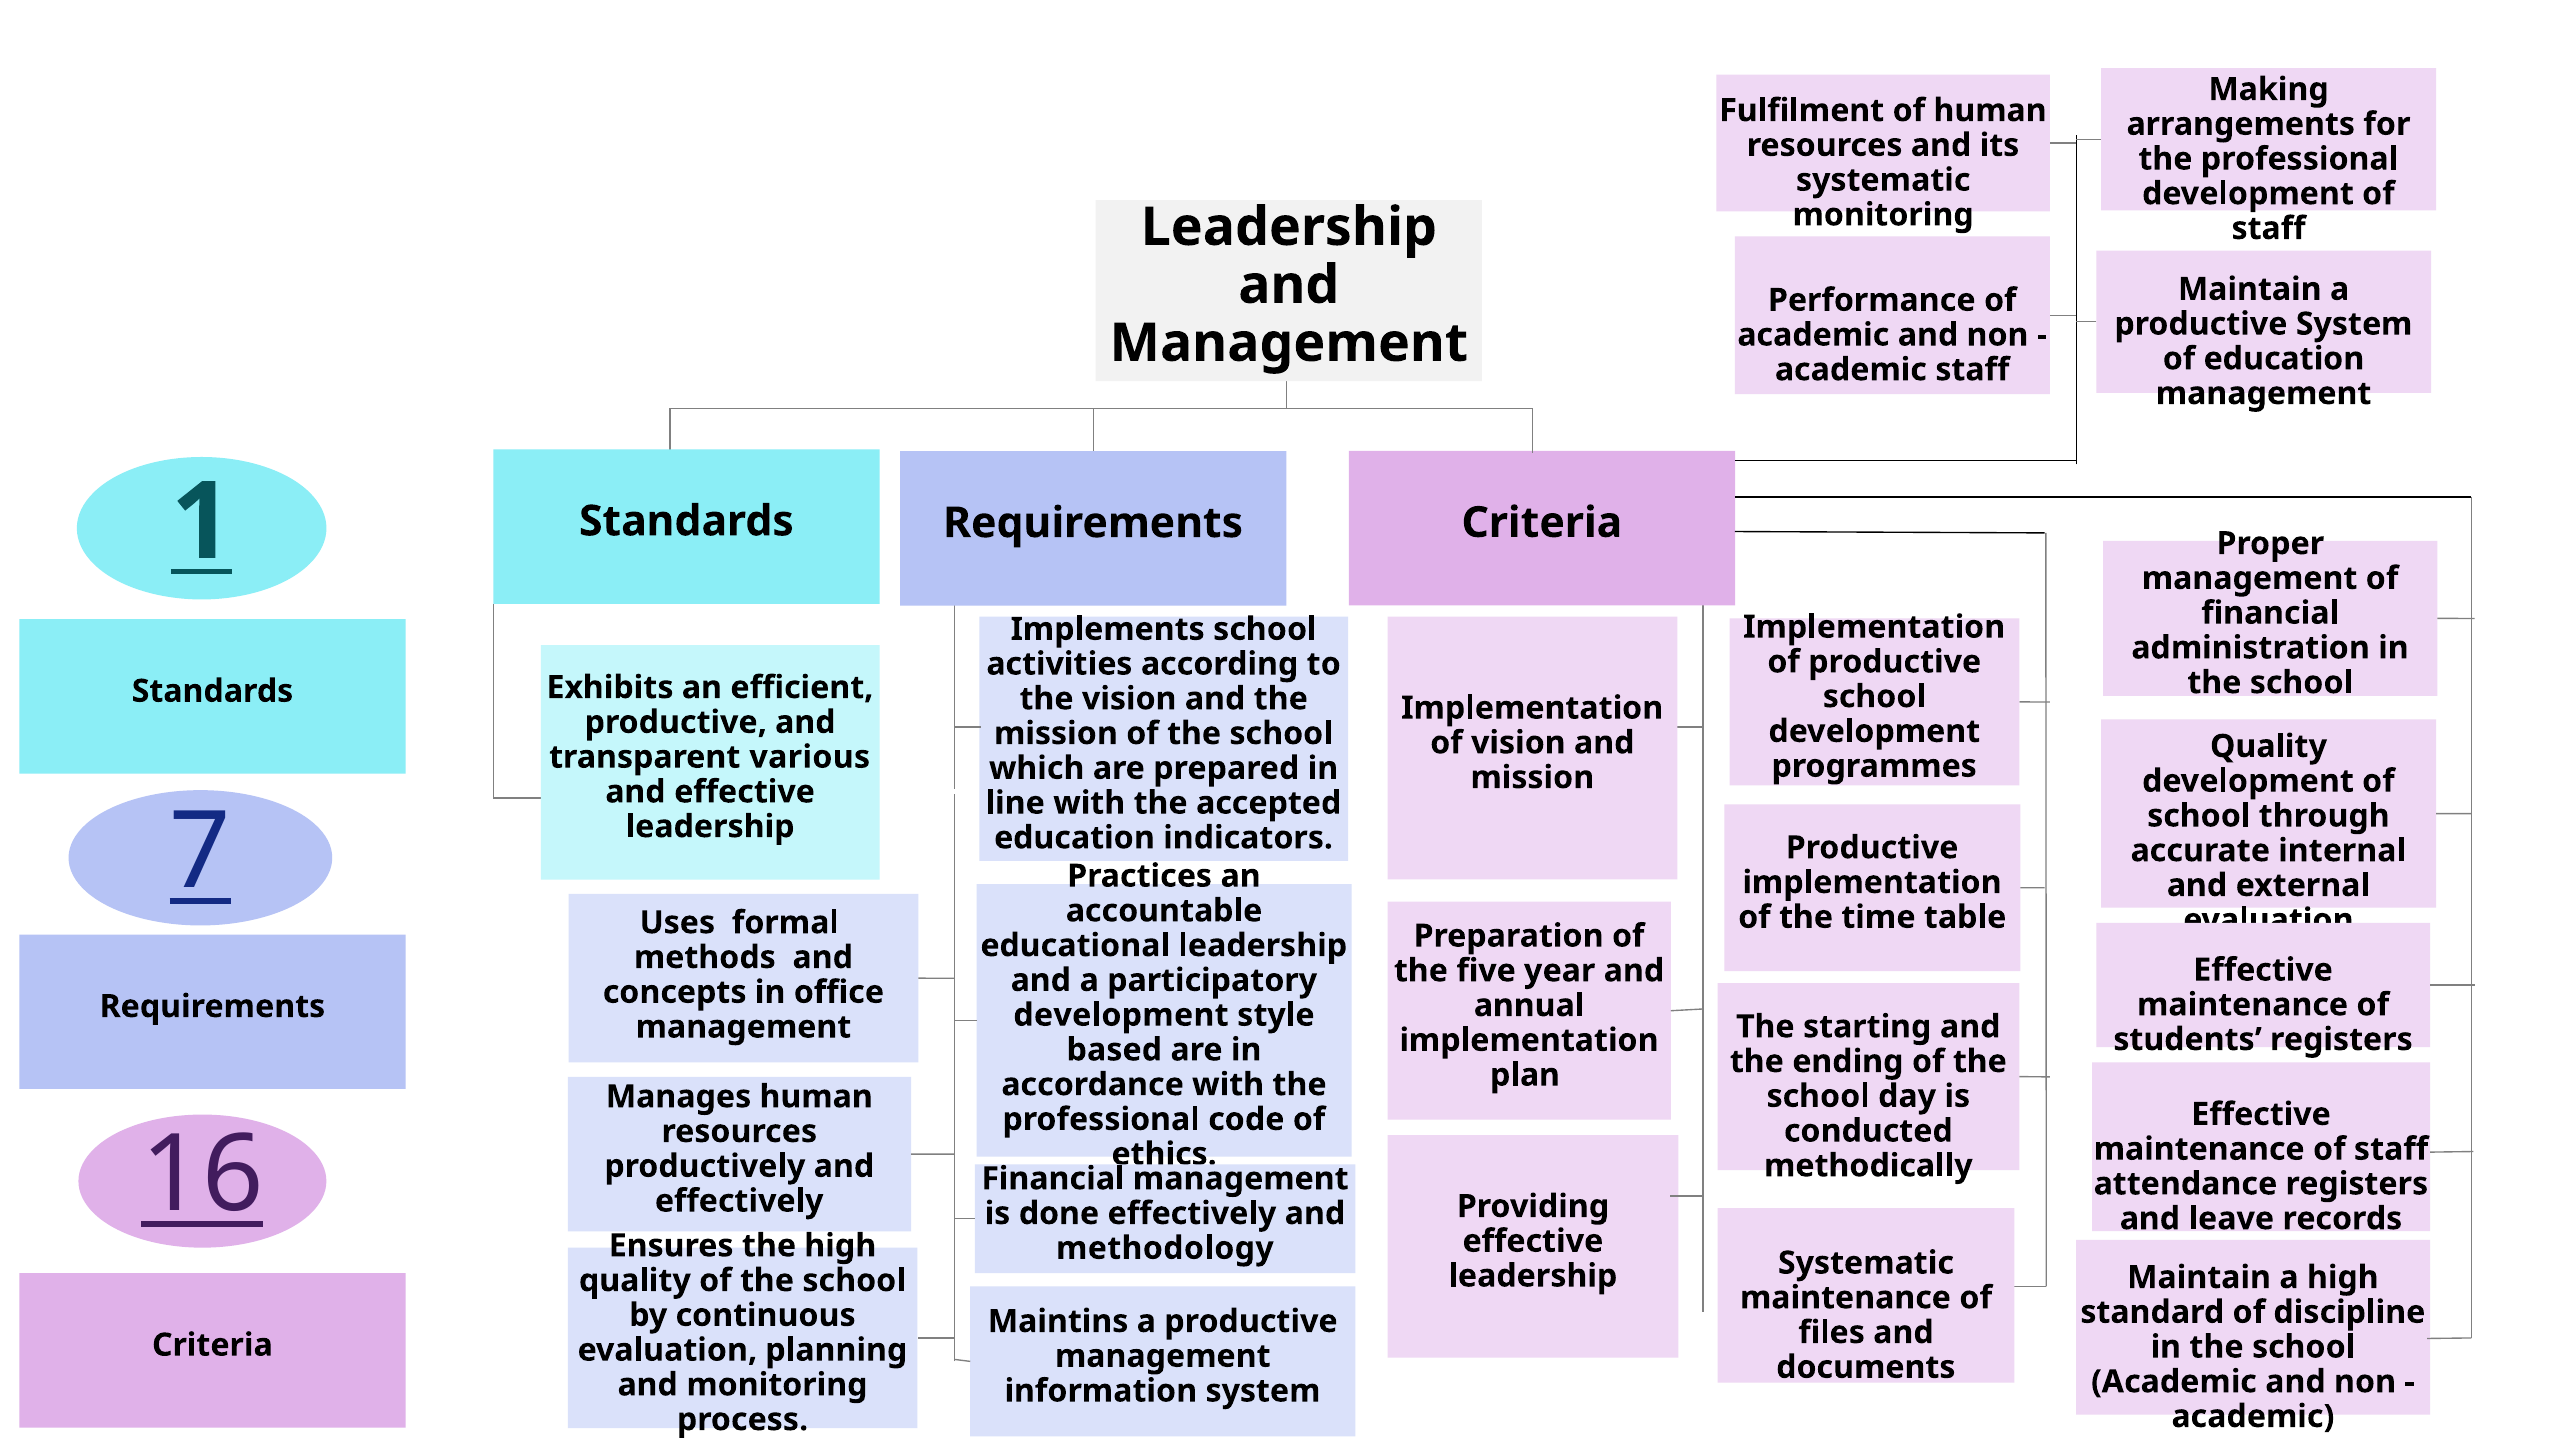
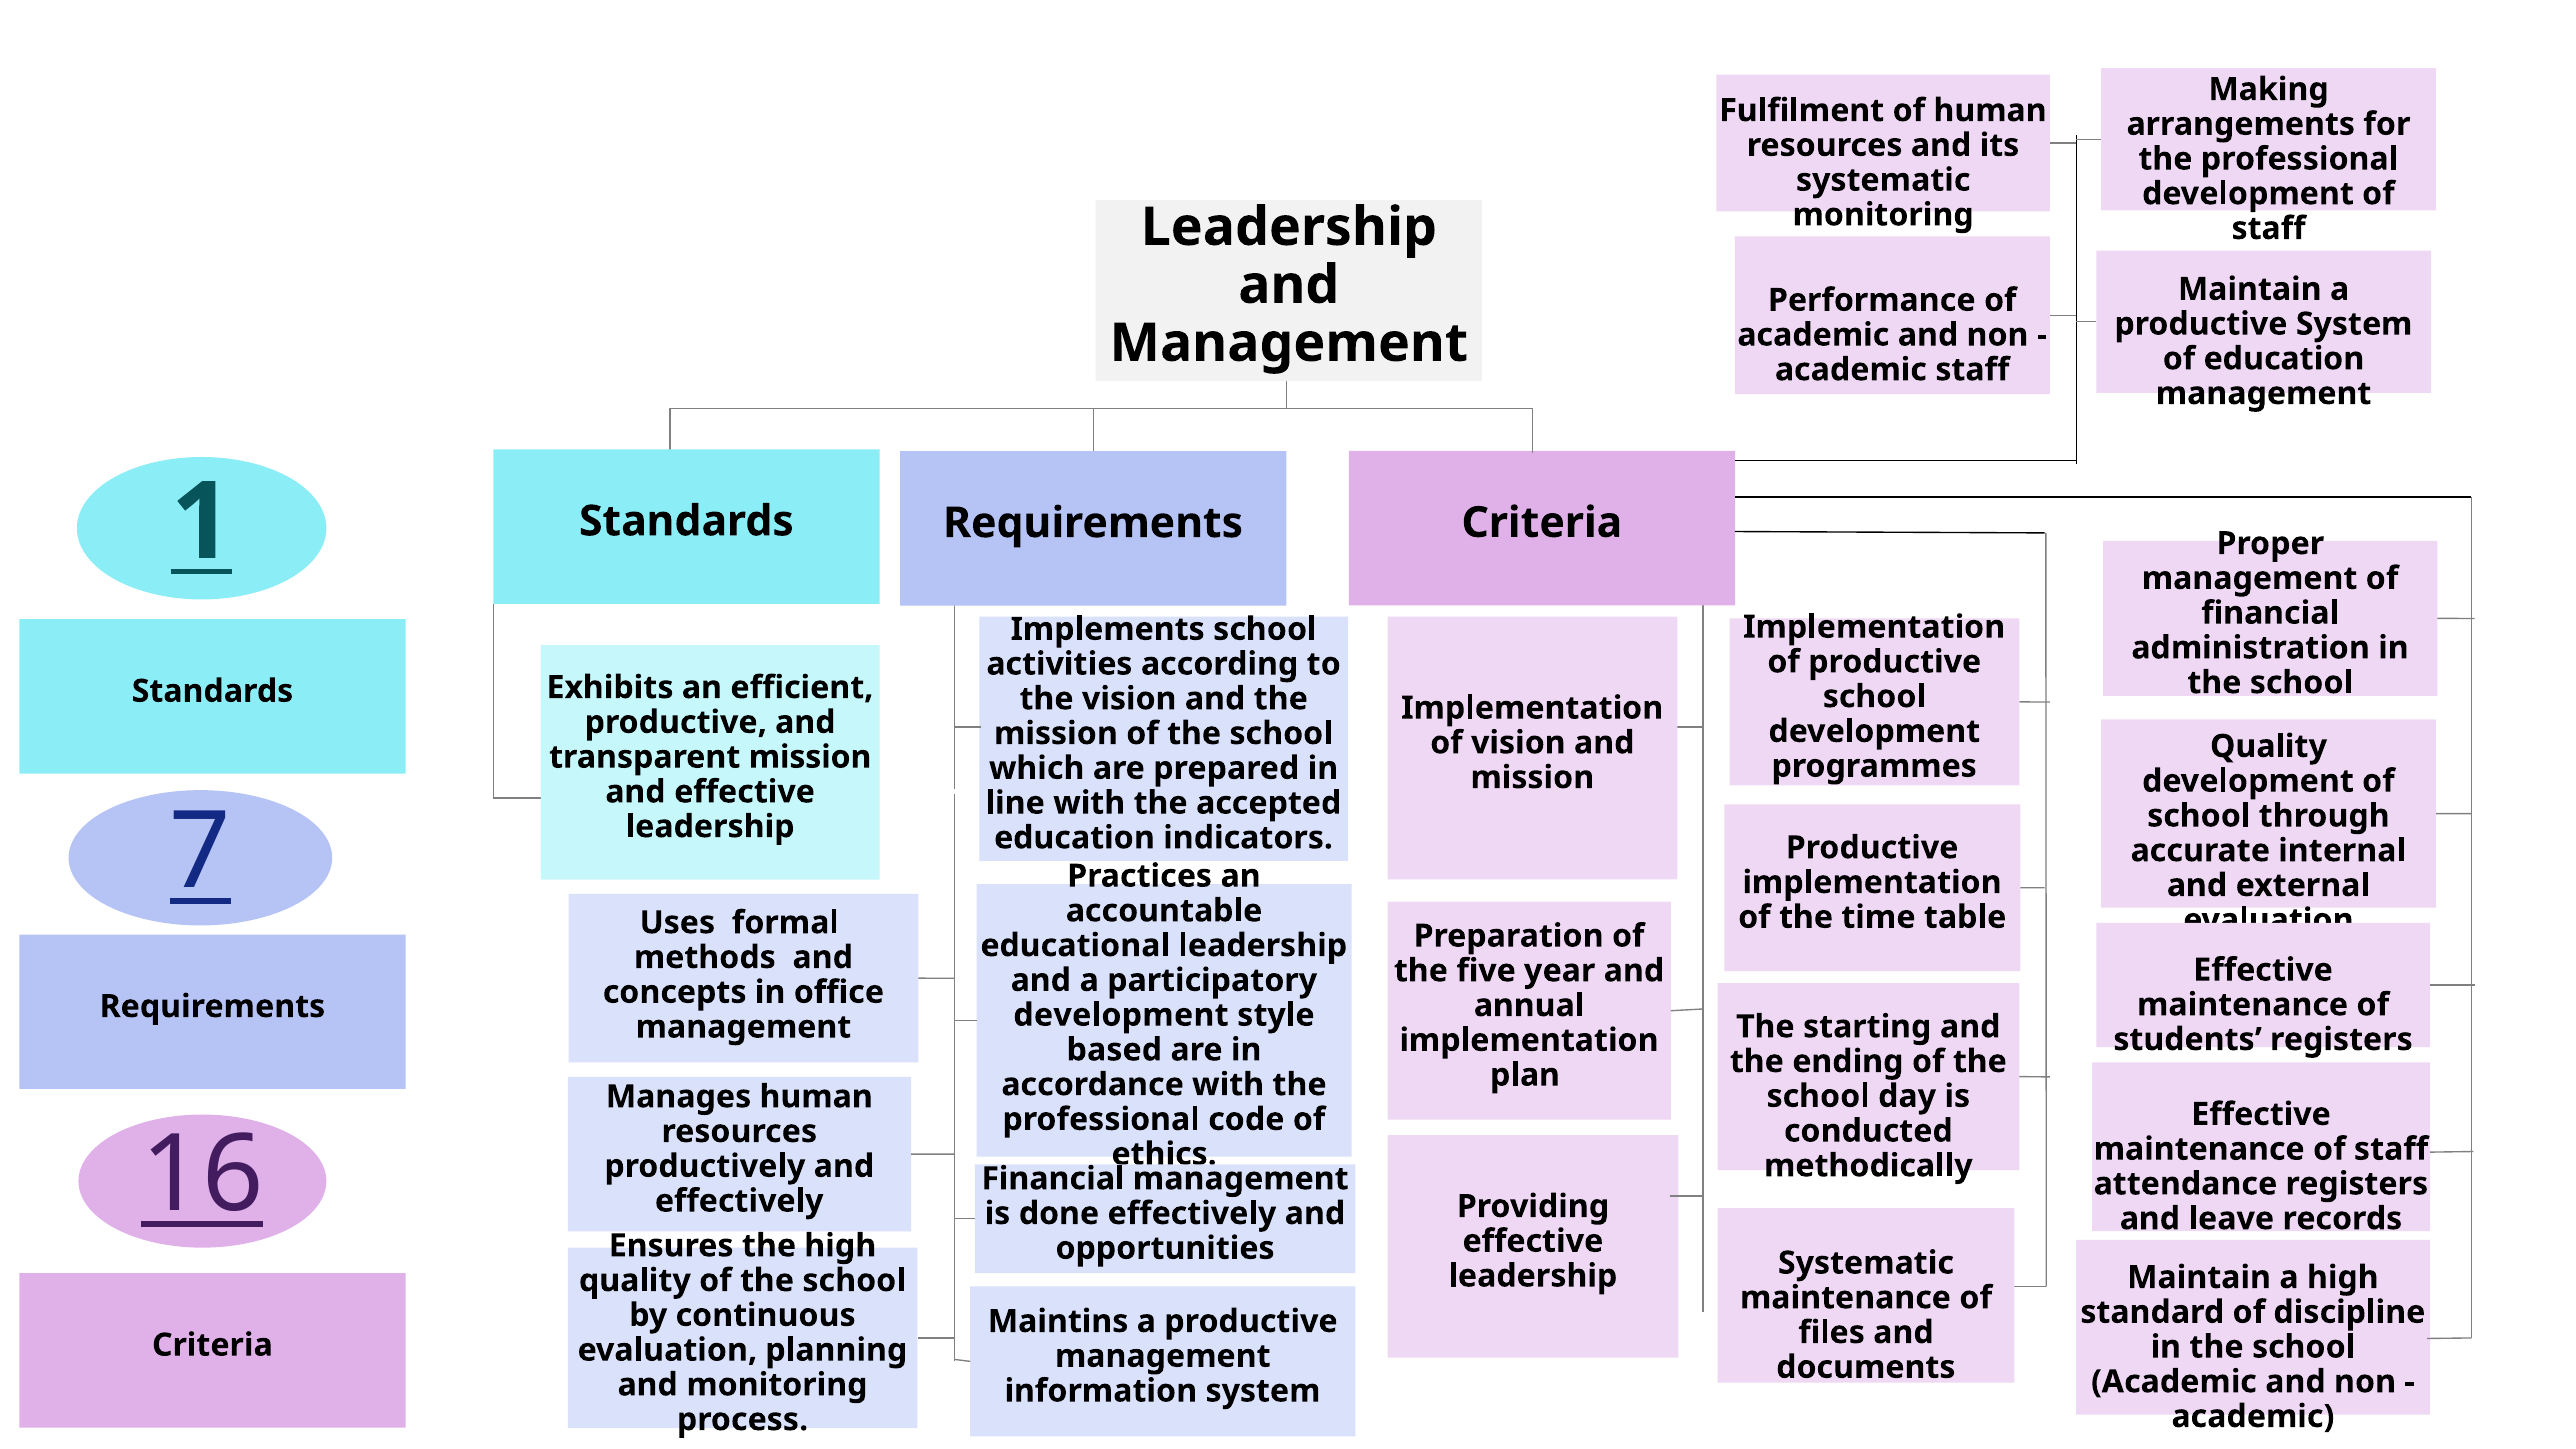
transparent various: various -> mission
methodology: methodology -> opportunities
